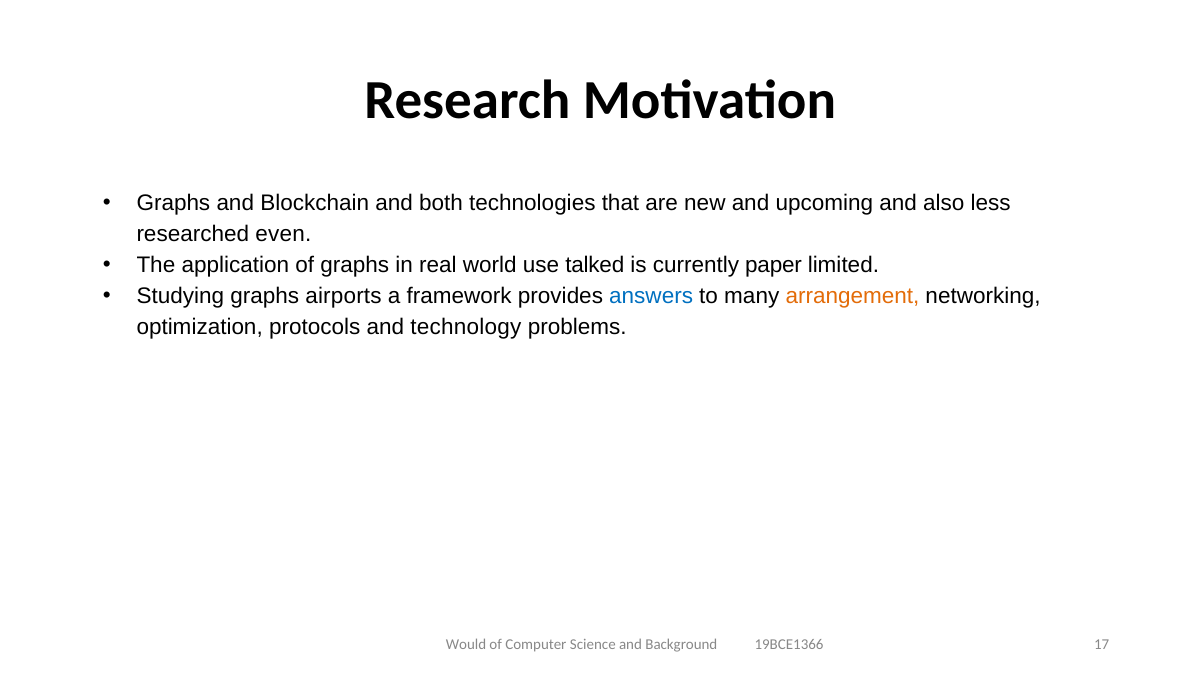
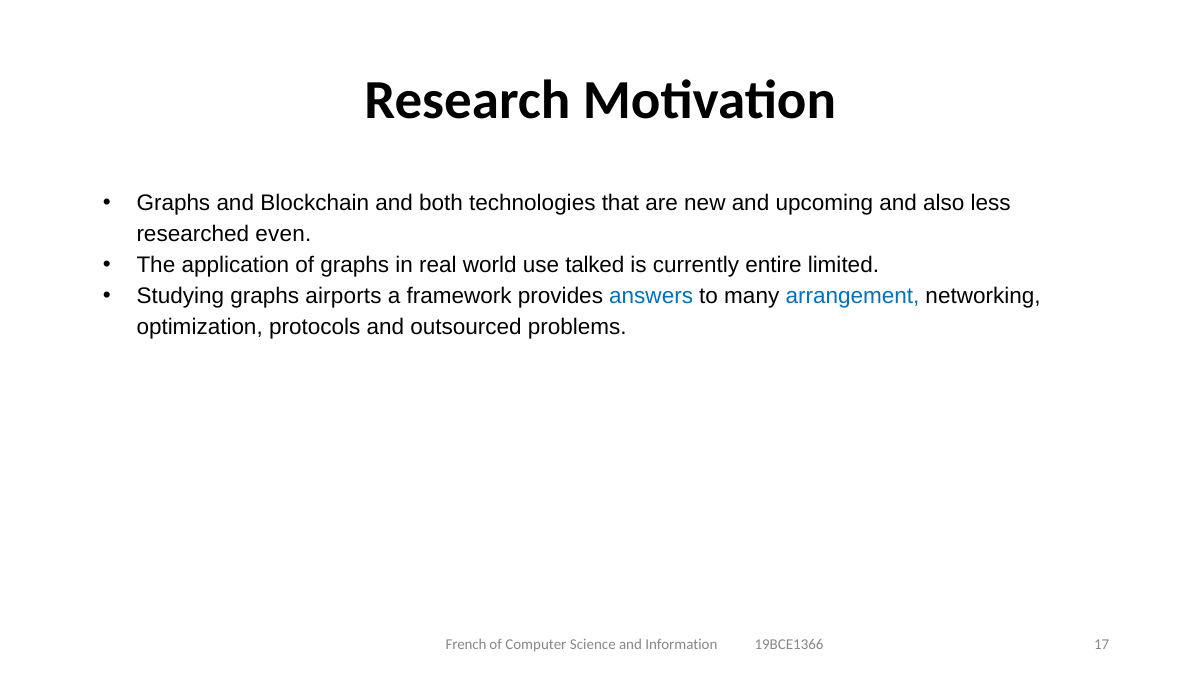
paper: paper -> entire
arrangement colour: orange -> blue
technology: technology -> outsourced
Would: Would -> French
Background: Background -> Information
